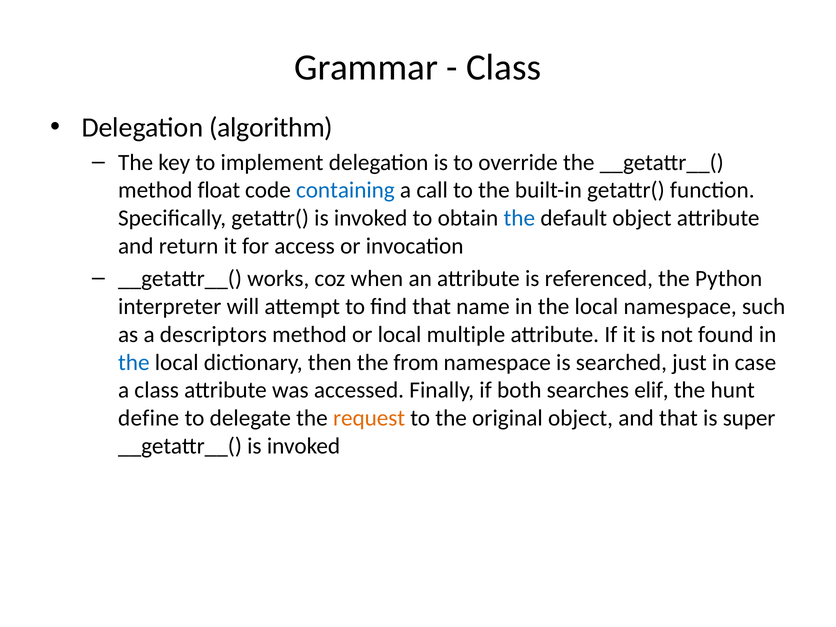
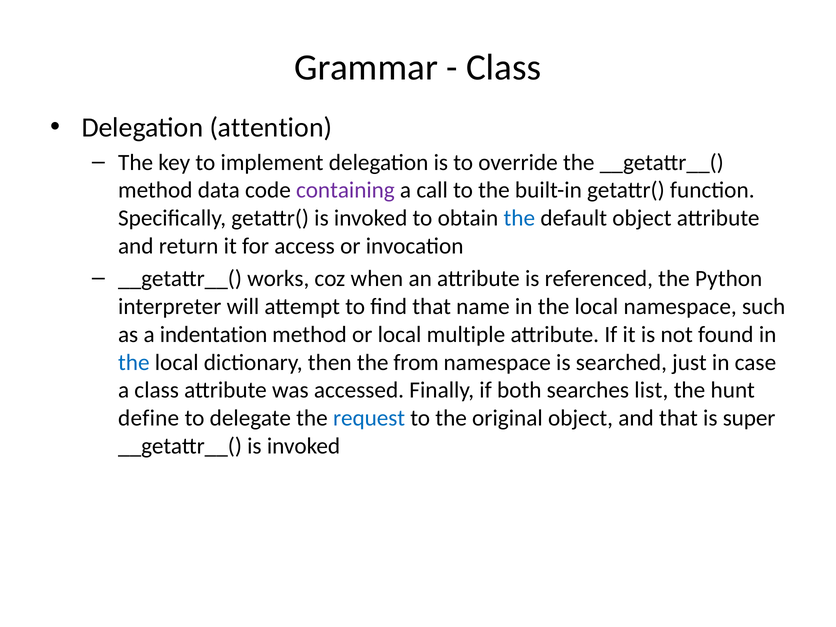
algorithm: algorithm -> attention
float: float -> data
containing colour: blue -> purple
descriptors: descriptors -> indentation
elif: elif -> list
request colour: orange -> blue
